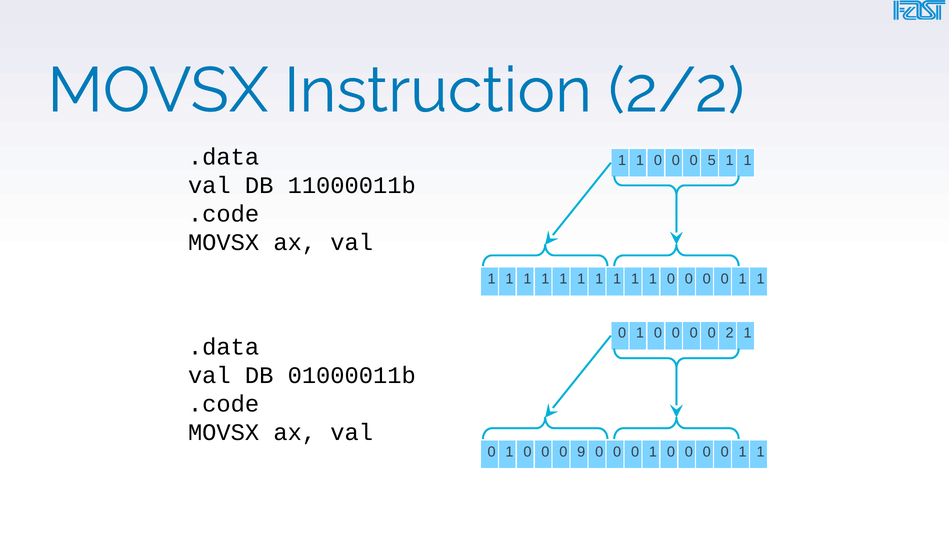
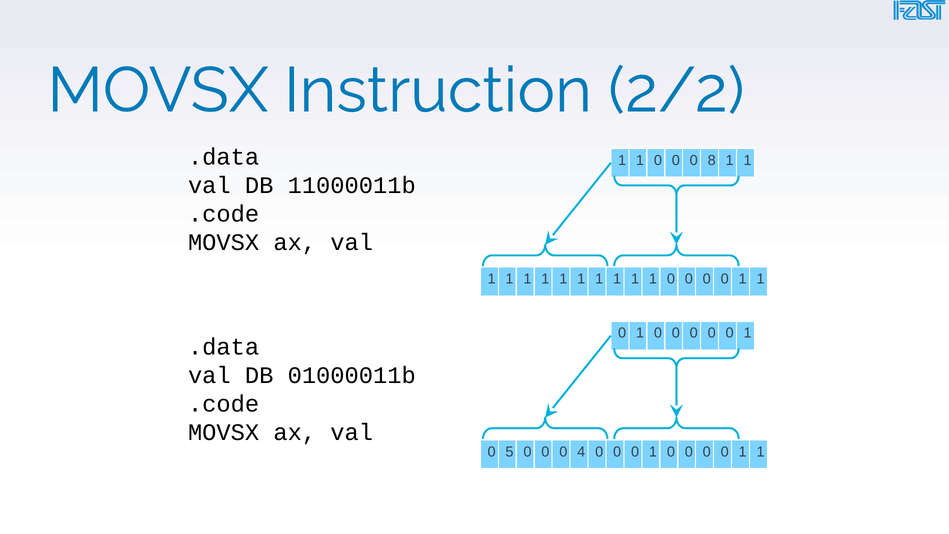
5: 5 -> 8
2 at (730, 333): 2 -> 0
1 at (510, 452): 1 -> 5
9: 9 -> 4
